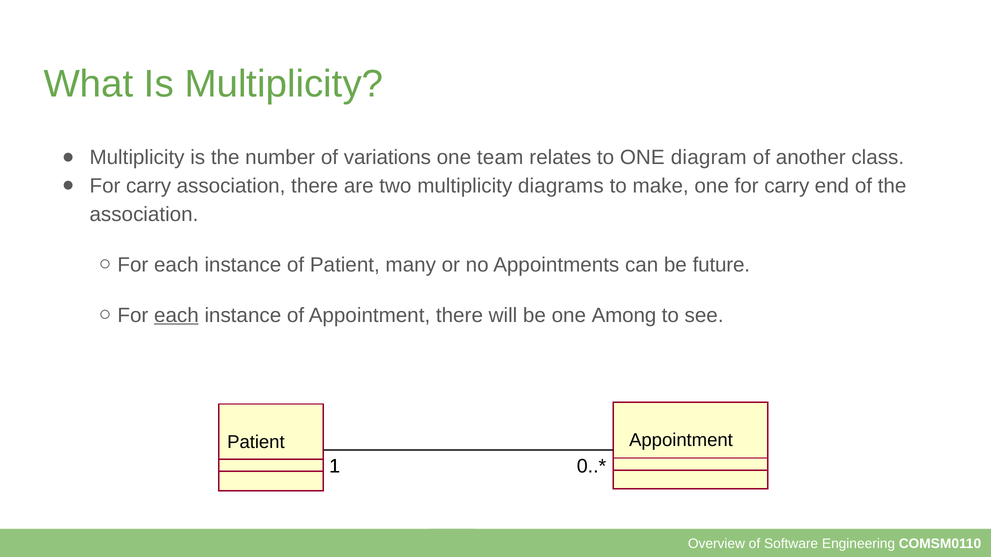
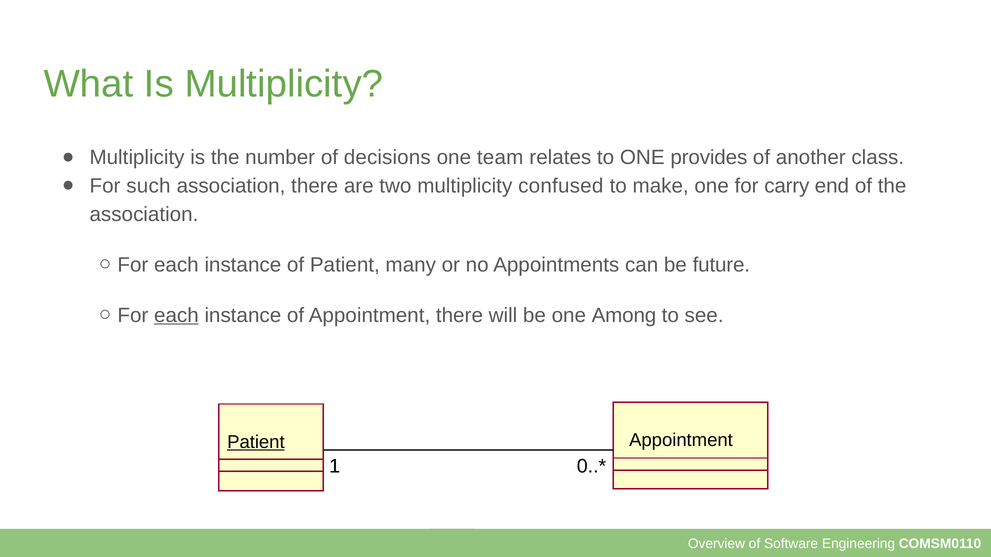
variations: variations -> decisions
diagram: diagram -> provides
carry at (149, 186): carry -> such
diagrams: diagrams -> confused
Patient at (256, 442) underline: none -> present
